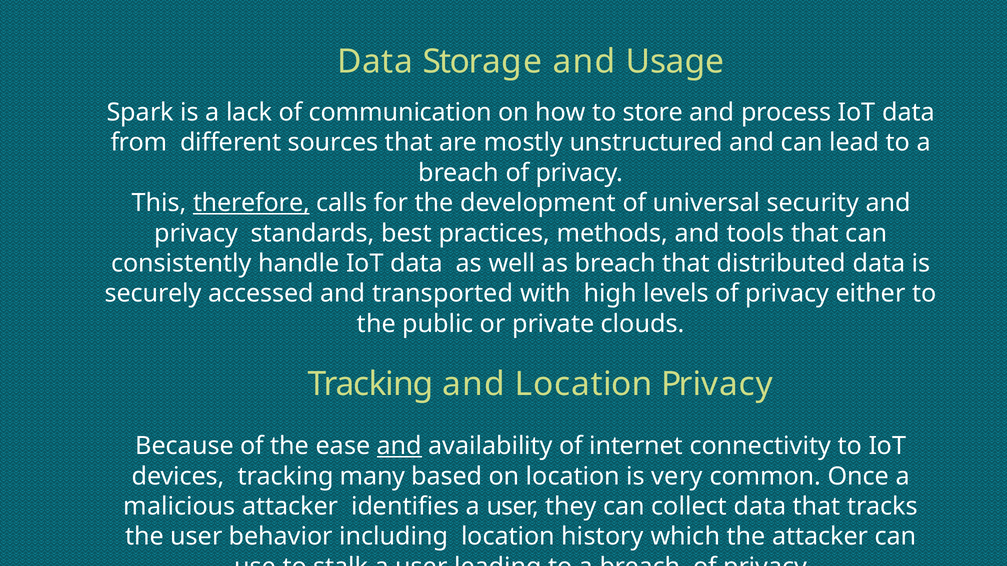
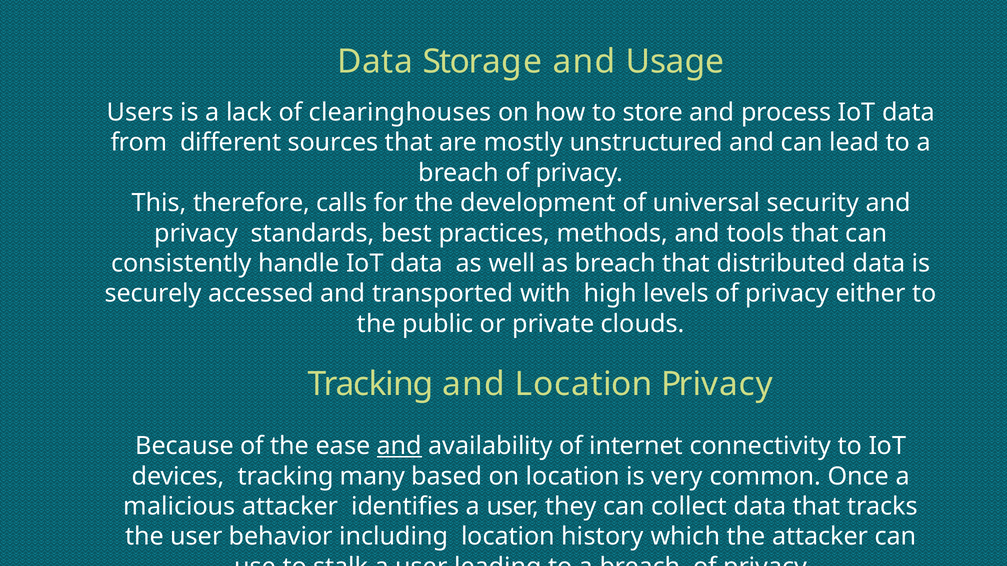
Spark: Spark -> Users
communication: communication -> clearinghouses
therefore underline: present -> none
